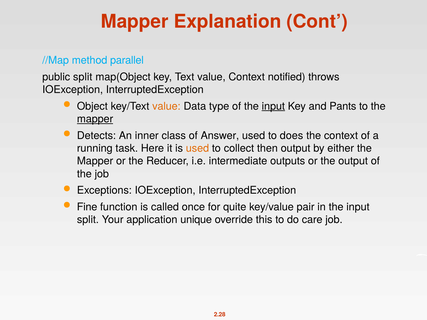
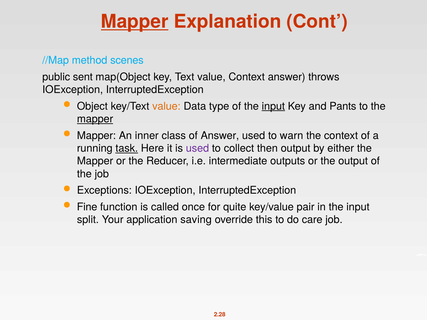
Mapper at (135, 22) underline: none -> present
parallel: parallel -> scenes
public split: split -> sent
Context notified: notified -> answer
Detects at (96, 136): Detects -> Mapper
does: does -> warn
task underline: none -> present
used at (197, 148) colour: orange -> purple
unique: unique -> saving
